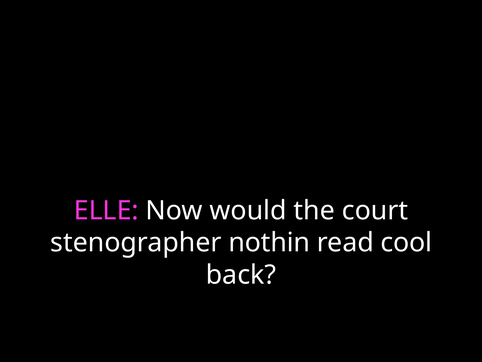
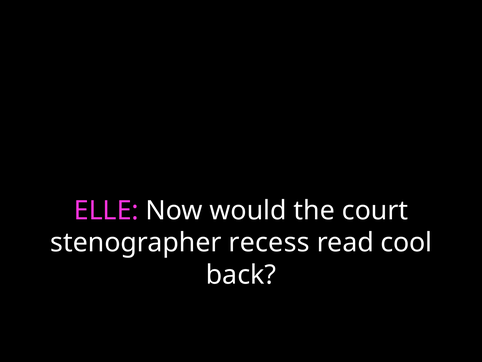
nothin: nothin -> recess
